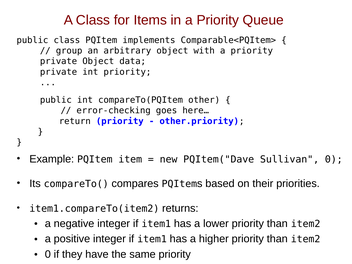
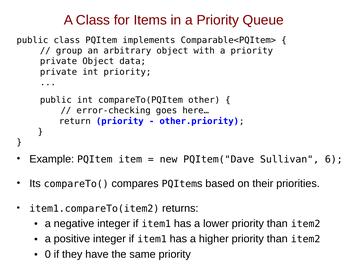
Sullivan 0: 0 -> 6
